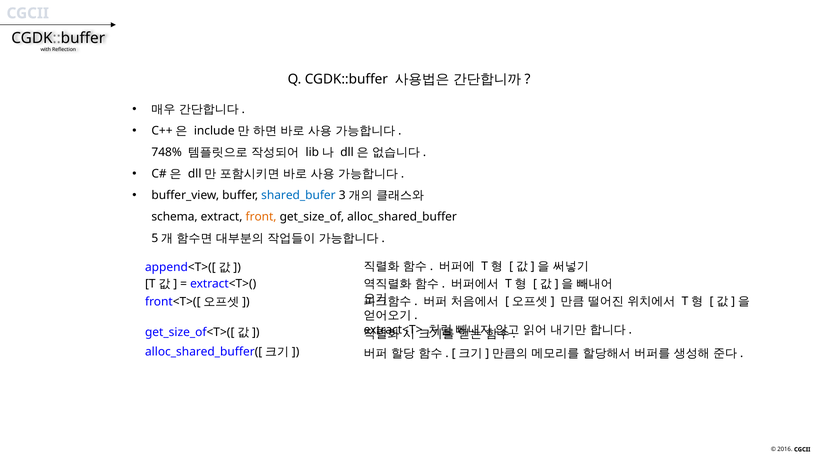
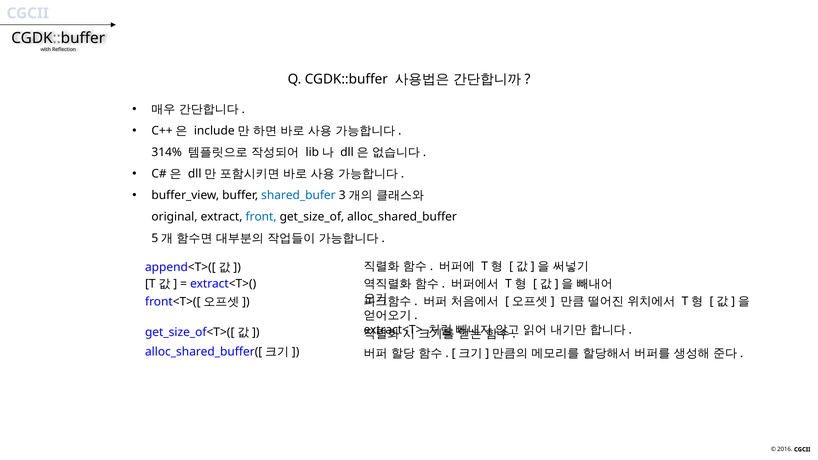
748%: 748% -> 314%
schema: schema -> original
front colour: orange -> blue
